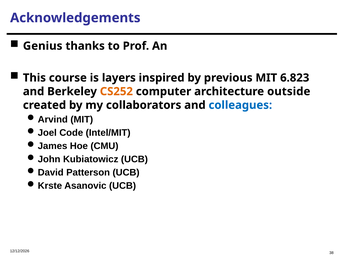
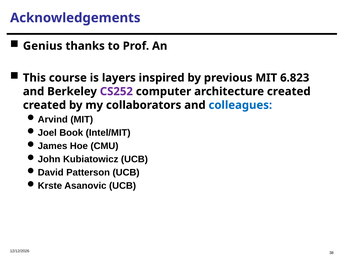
CS252 colour: orange -> purple
architecture outside: outside -> created
Code: Code -> Book
